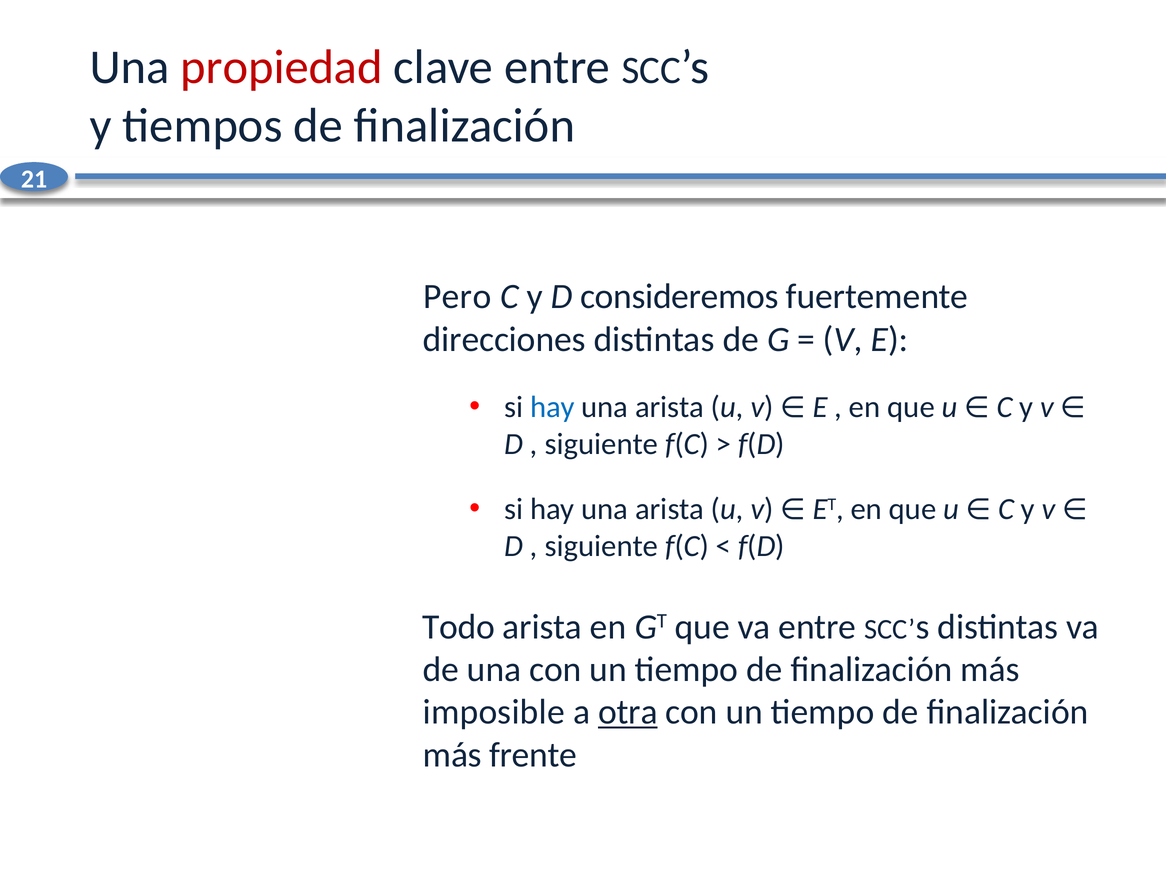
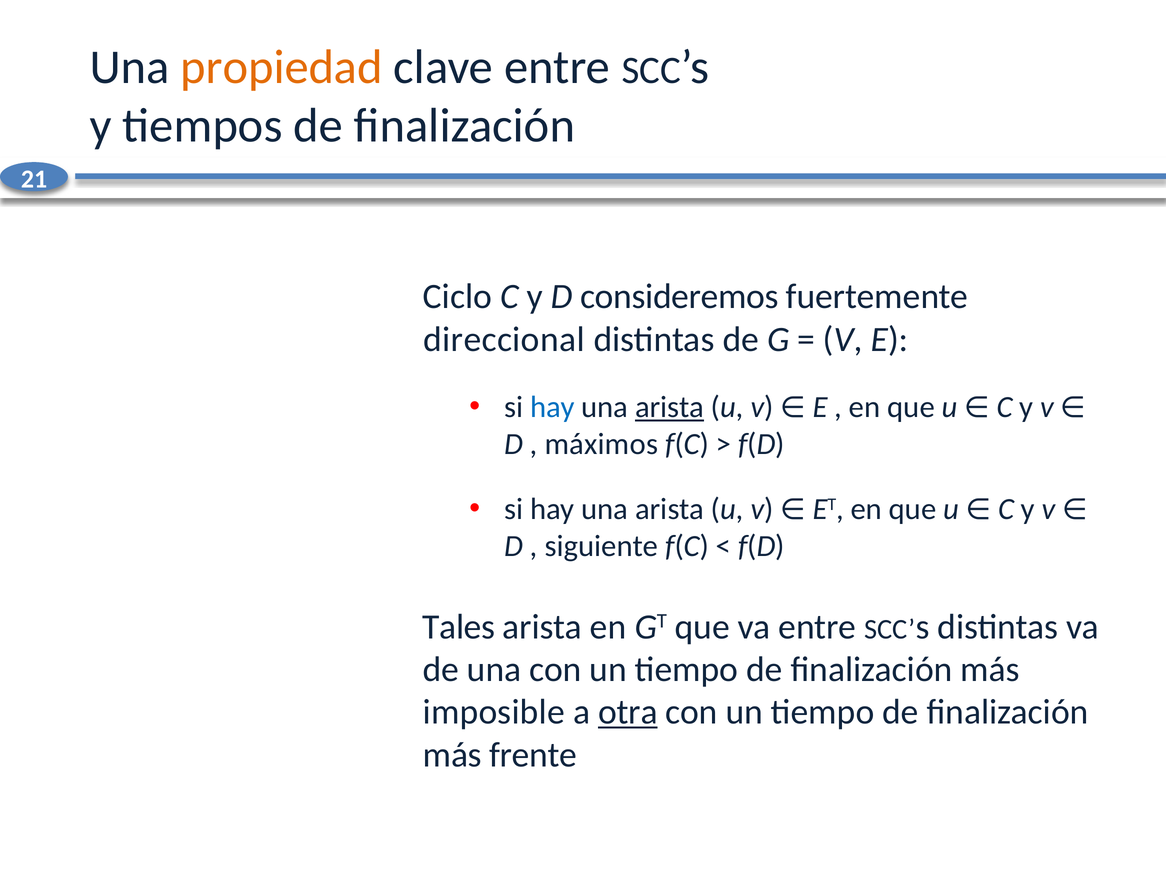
propiedad colour: red -> orange
Pero: Pero -> Ciclo
direcciones: direcciones -> direccional
arista at (670, 407) underline: none -> present
siguiente at (601, 444): siguiente -> máximos
Todo: Todo -> Tales
